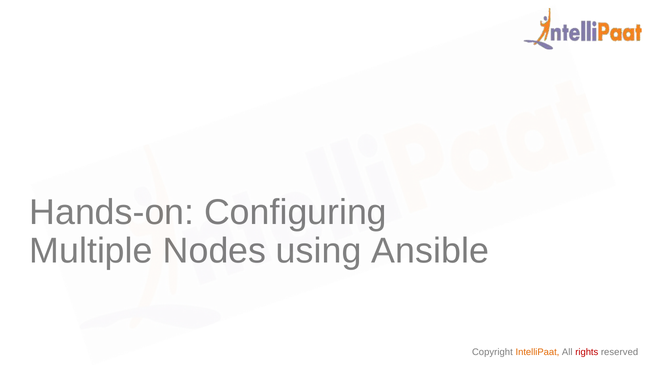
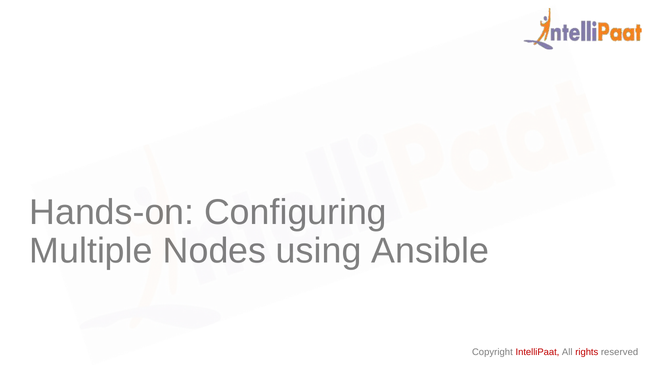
IntelliPaat colour: orange -> red
